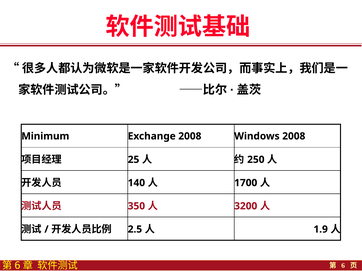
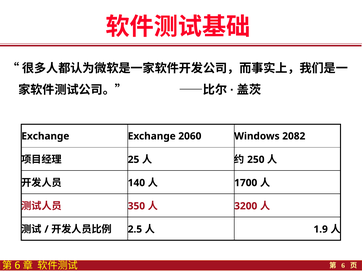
Minimum at (45, 136): Minimum -> Exchange
Exchange 2008: 2008 -> 2060
Windows 2008: 2008 -> 2082
